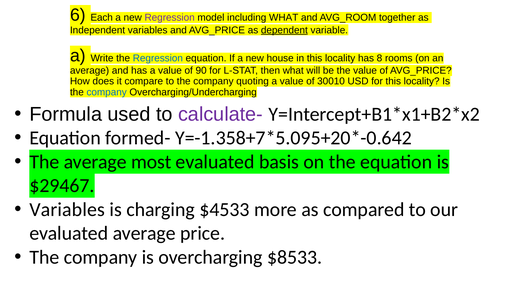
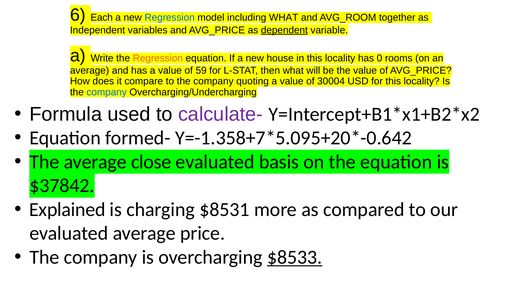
Regression at (170, 18) colour: purple -> blue
Regression at (158, 58) colour: blue -> orange
8: 8 -> 0
90: 90 -> 59
30010: 30010 -> 30004
most: most -> close
$29467: $29467 -> $37842
Variables at (67, 209): Variables -> Explained
$4533: $4533 -> $8531
$8533 underline: none -> present
